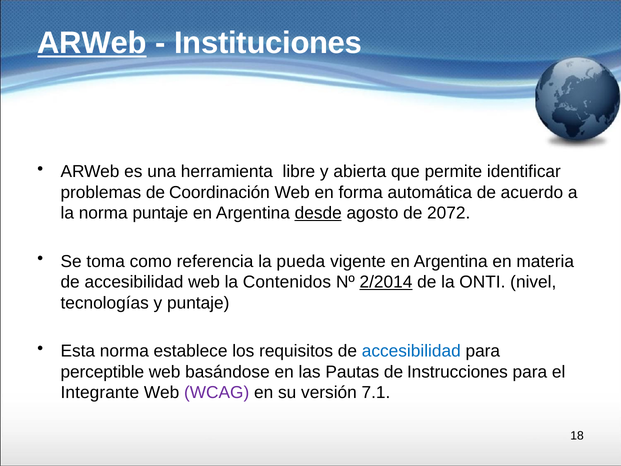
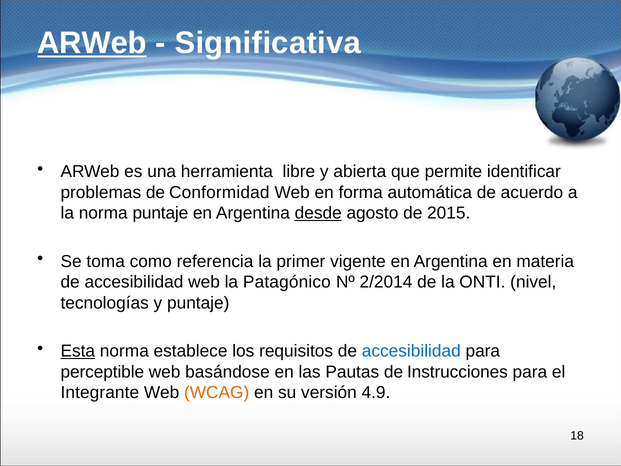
Instituciones: Instituciones -> Significativa
Coordinación: Coordinación -> Conformidad
2072: 2072 -> 2015
pueda: pueda -> primer
Contenidos: Contenidos -> Patagónico
2/2014 underline: present -> none
Esta underline: none -> present
WCAG colour: purple -> orange
7.1: 7.1 -> 4.9
